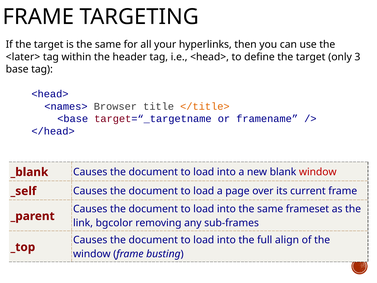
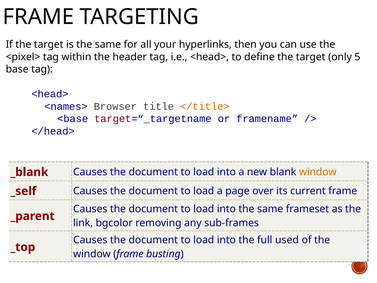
<later>: <later> -> <pixel>
3: 3 -> 5
window at (318, 172) colour: red -> orange
align: align -> used
